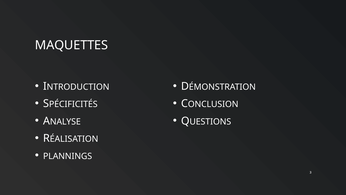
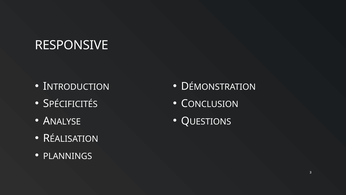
MAQUETTES: MAQUETTES -> RESPONSIVE
